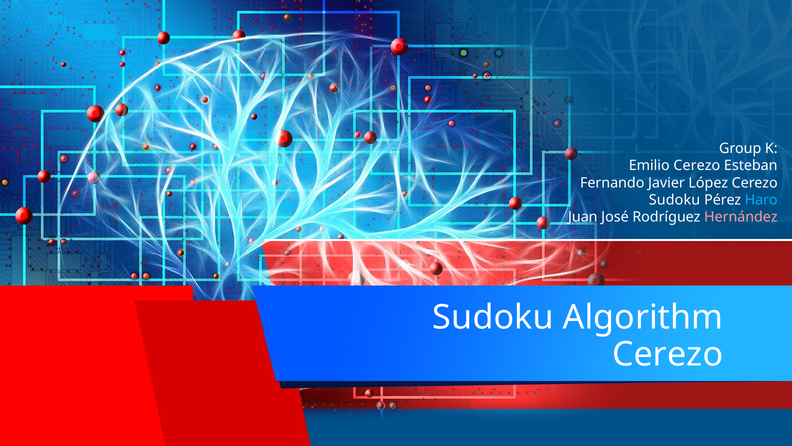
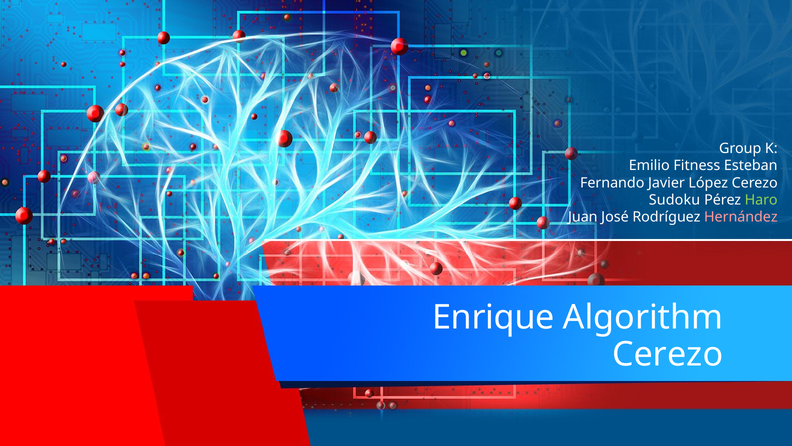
Emilio Cerezo: Cerezo -> Fitness
Haro colour: light blue -> light green
Sudoku at (493, 317): Sudoku -> Enrique
